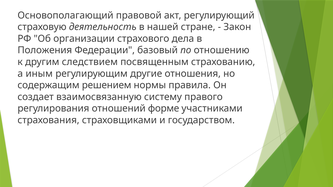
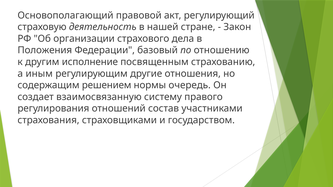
следствием: следствием -> исполнение
правила: правила -> очередь
форме: форме -> состав
